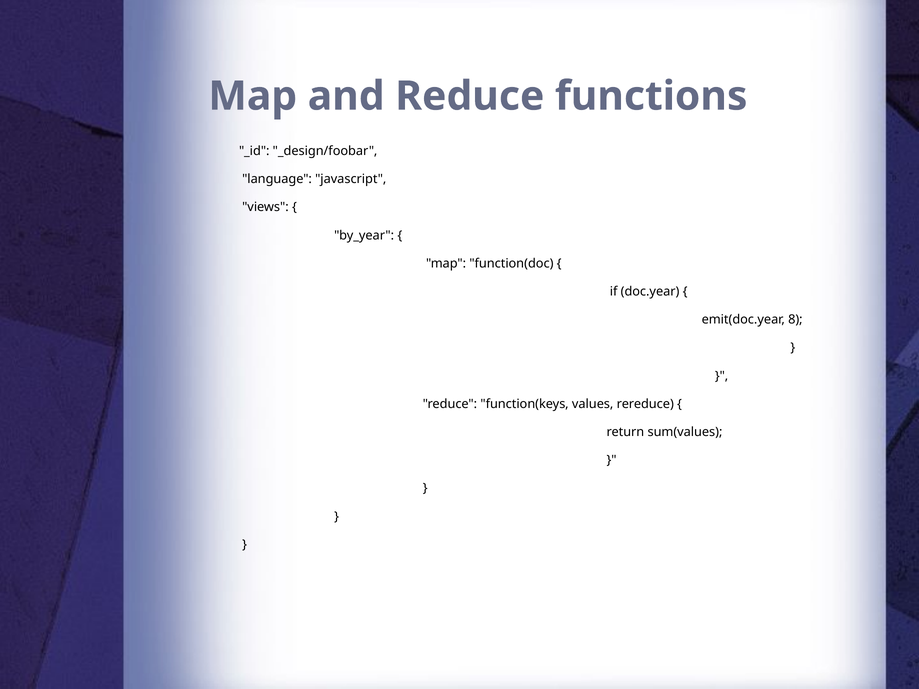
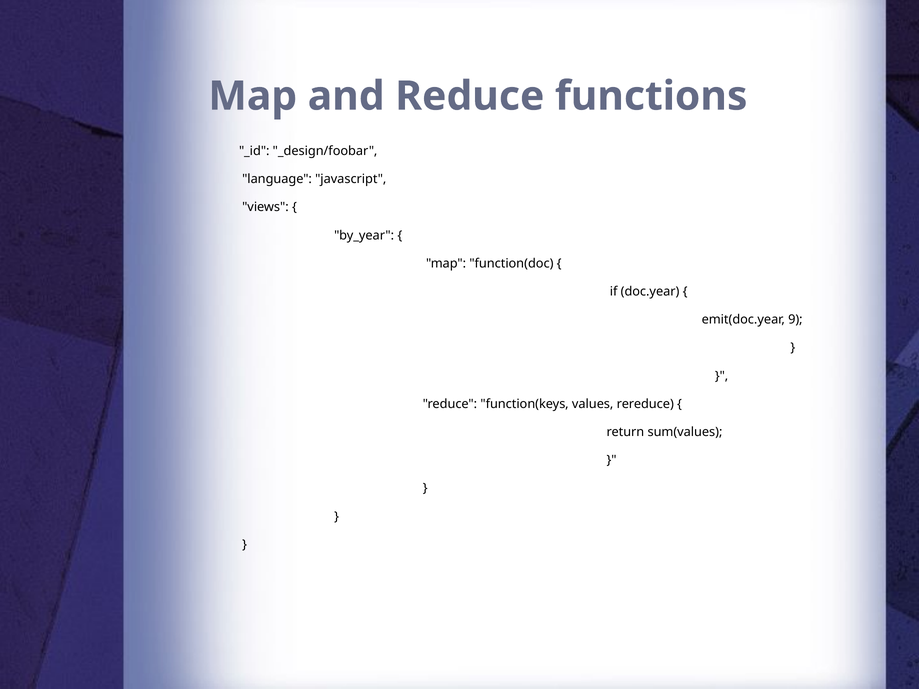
8: 8 -> 9
